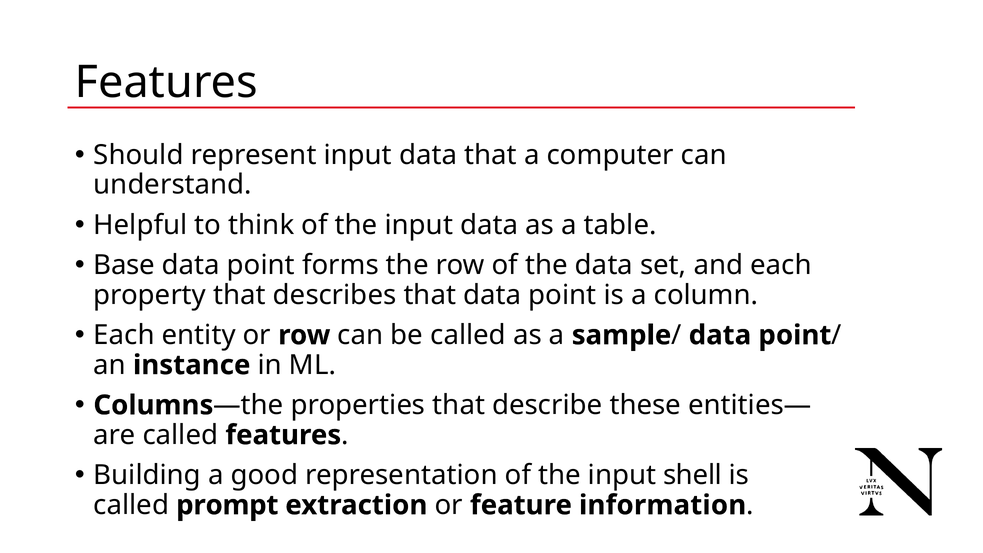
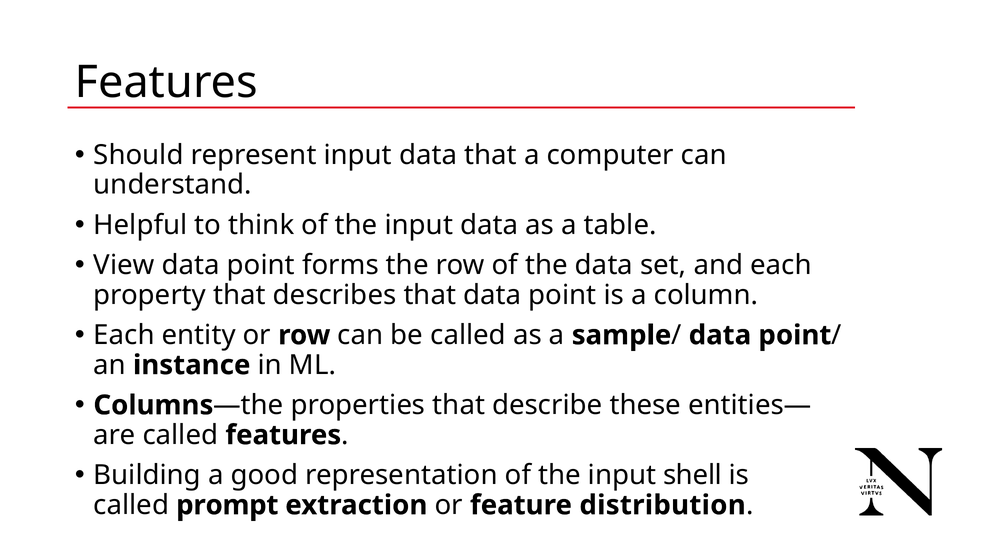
Base: Base -> View
information: information -> distribution
